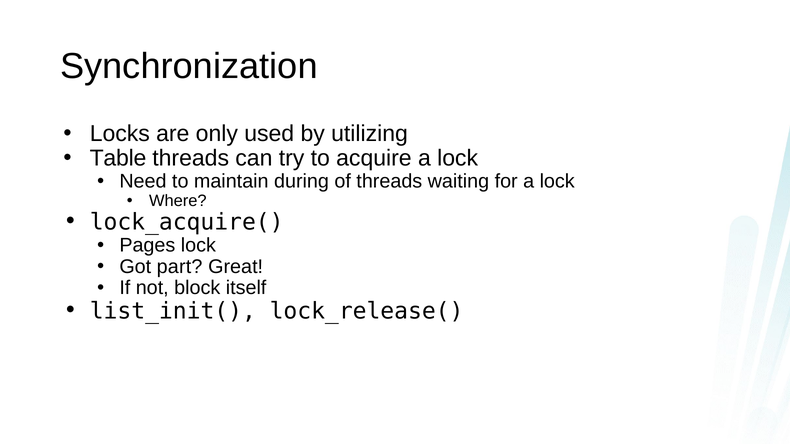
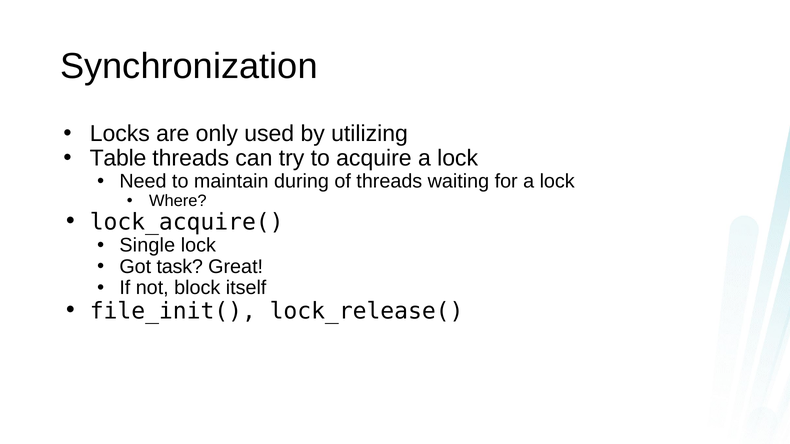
Pages: Pages -> Single
part: part -> task
list_init(: list_init( -> file_init(
